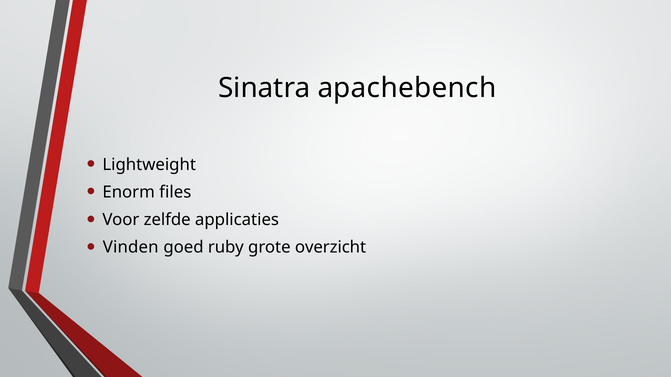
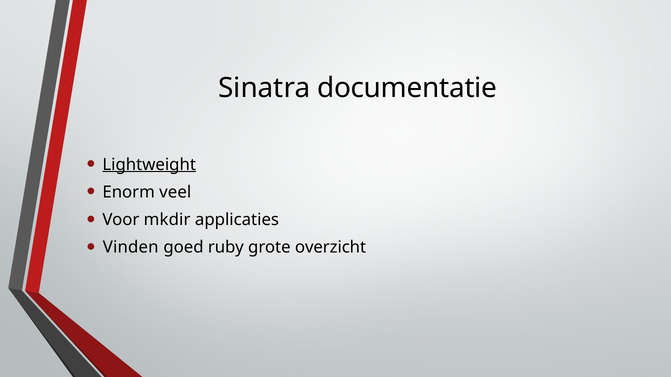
apachebench: apachebench -> documentatie
Lightweight underline: none -> present
files: files -> veel
zelfde: zelfde -> mkdir
